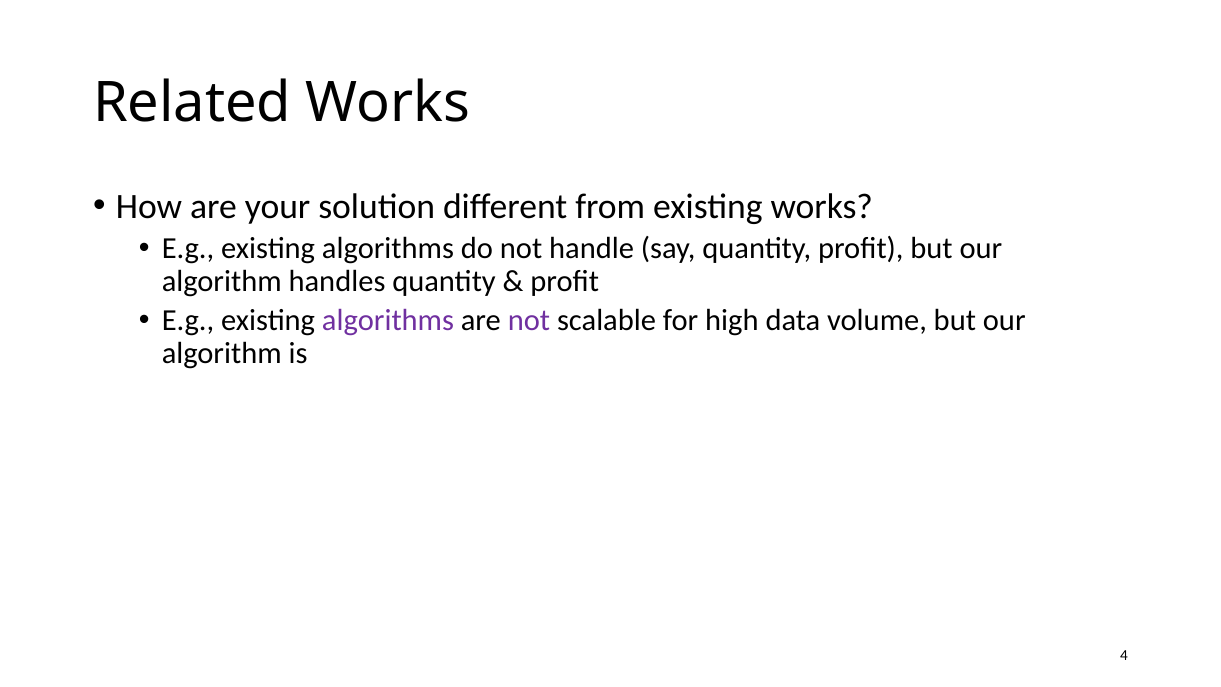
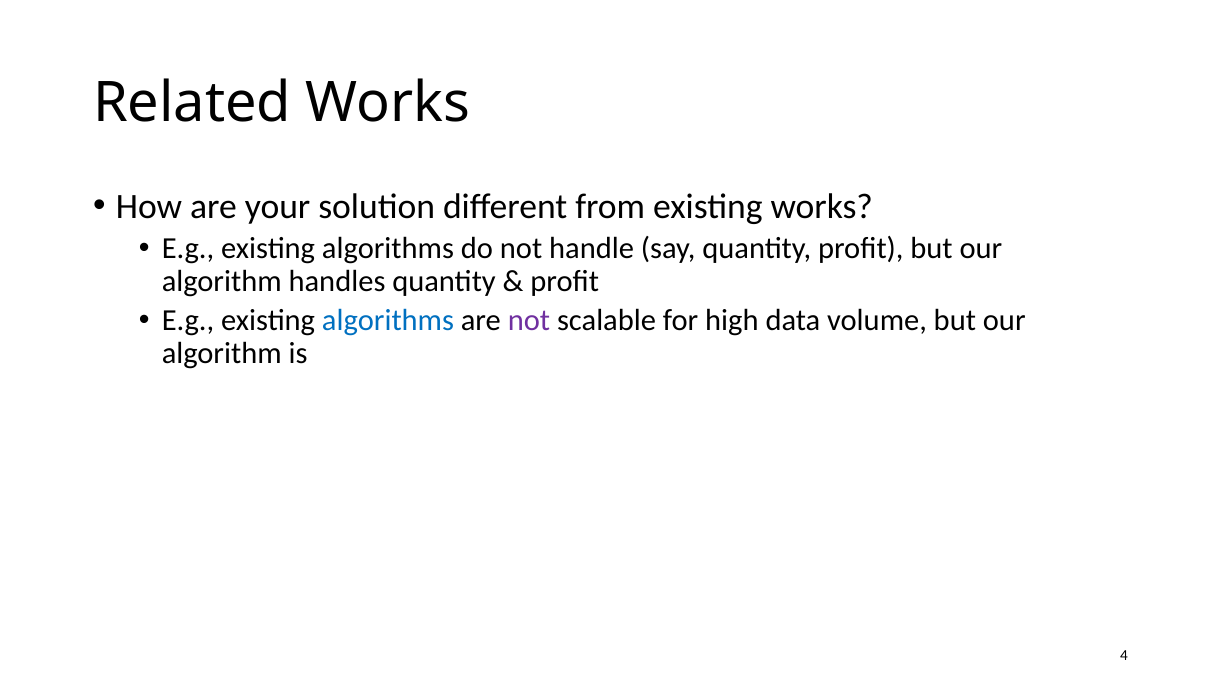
algorithms at (388, 321) colour: purple -> blue
